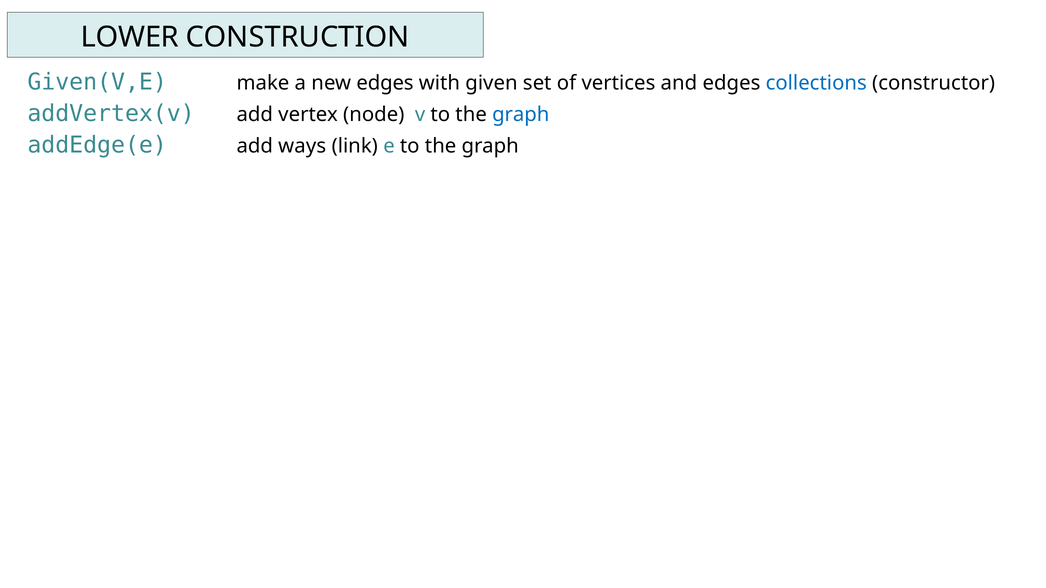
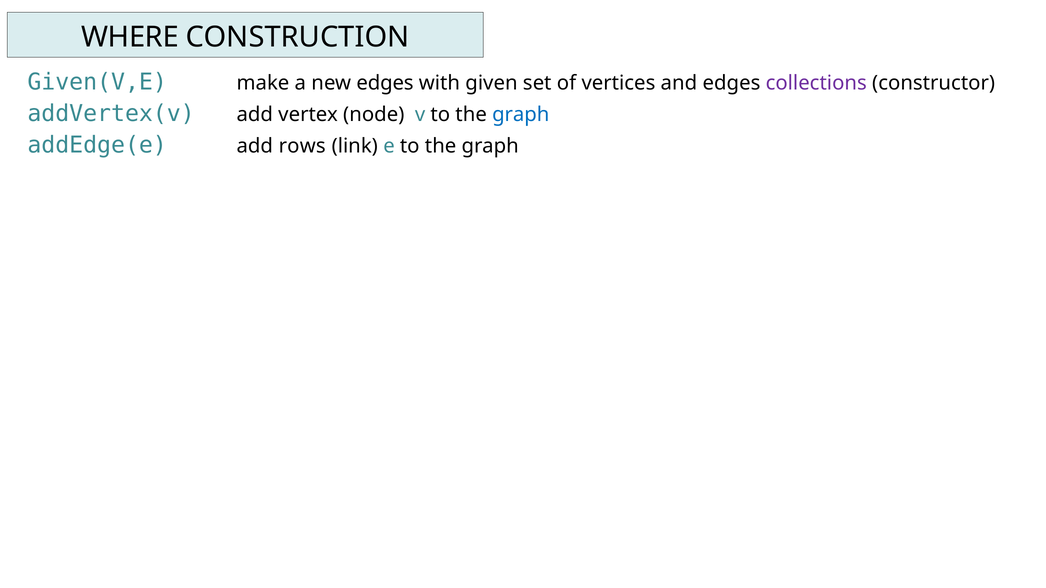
LOWER: LOWER -> WHERE
collections colour: blue -> purple
ways: ways -> rows
